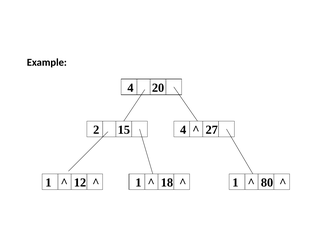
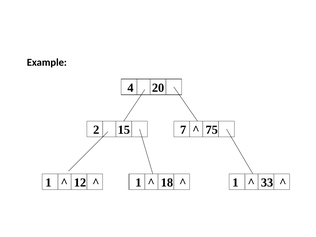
15 4: 4 -> 7
27: 27 -> 75
80: 80 -> 33
